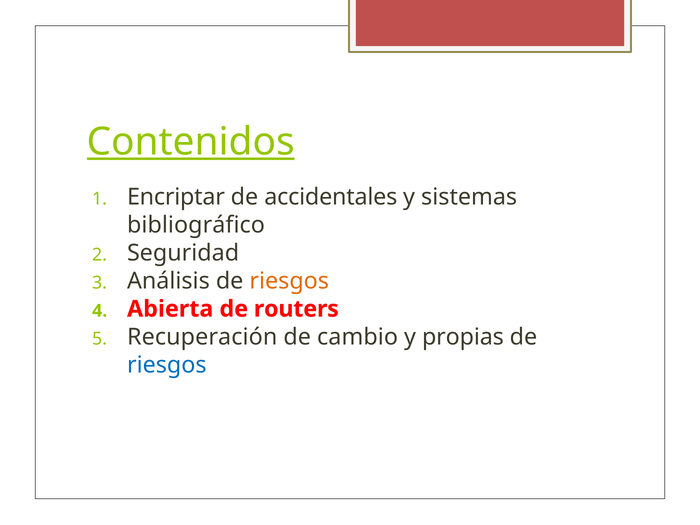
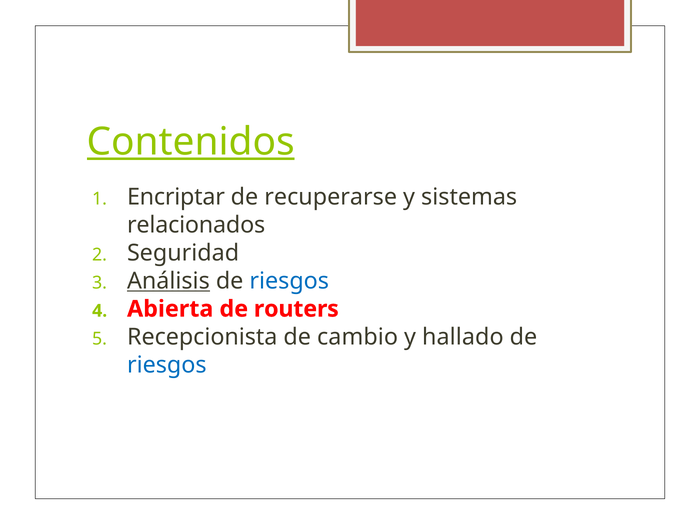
accidentales: accidentales -> recuperarse
bibliográfico: bibliográfico -> relacionados
Análisis underline: none -> present
riesgos at (289, 281) colour: orange -> blue
Recuperación: Recuperación -> Recepcionista
propias: propias -> hallado
